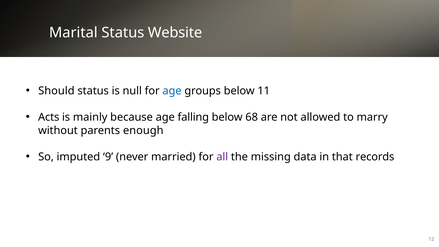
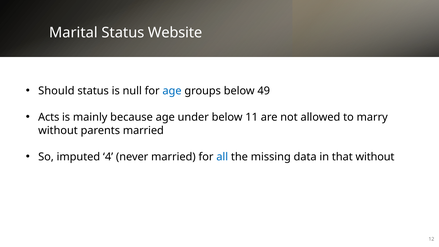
11: 11 -> 49
falling: falling -> under
68: 68 -> 11
parents enough: enough -> married
9: 9 -> 4
all colour: purple -> blue
that records: records -> without
